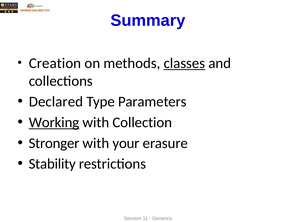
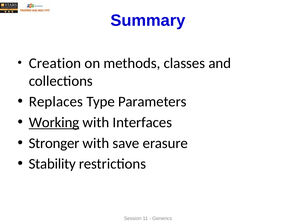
classes underline: present -> none
Declared: Declared -> Replaces
Collection: Collection -> Interfaces
your: your -> save
